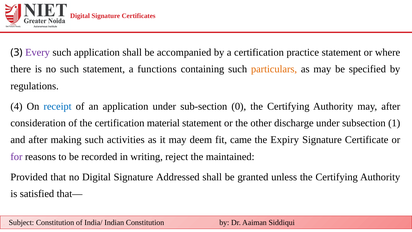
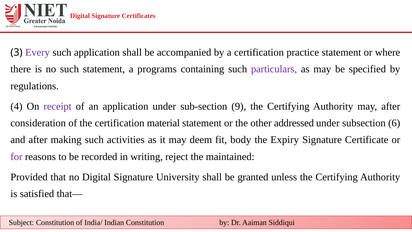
functions: functions -> programs
particulars colour: orange -> purple
receipt colour: blue -> purple
0: 0 -> 9
discharge: discharge -> addressed
1: 1 -> 6
came: came -> body
Addressed: Addressed -> University
